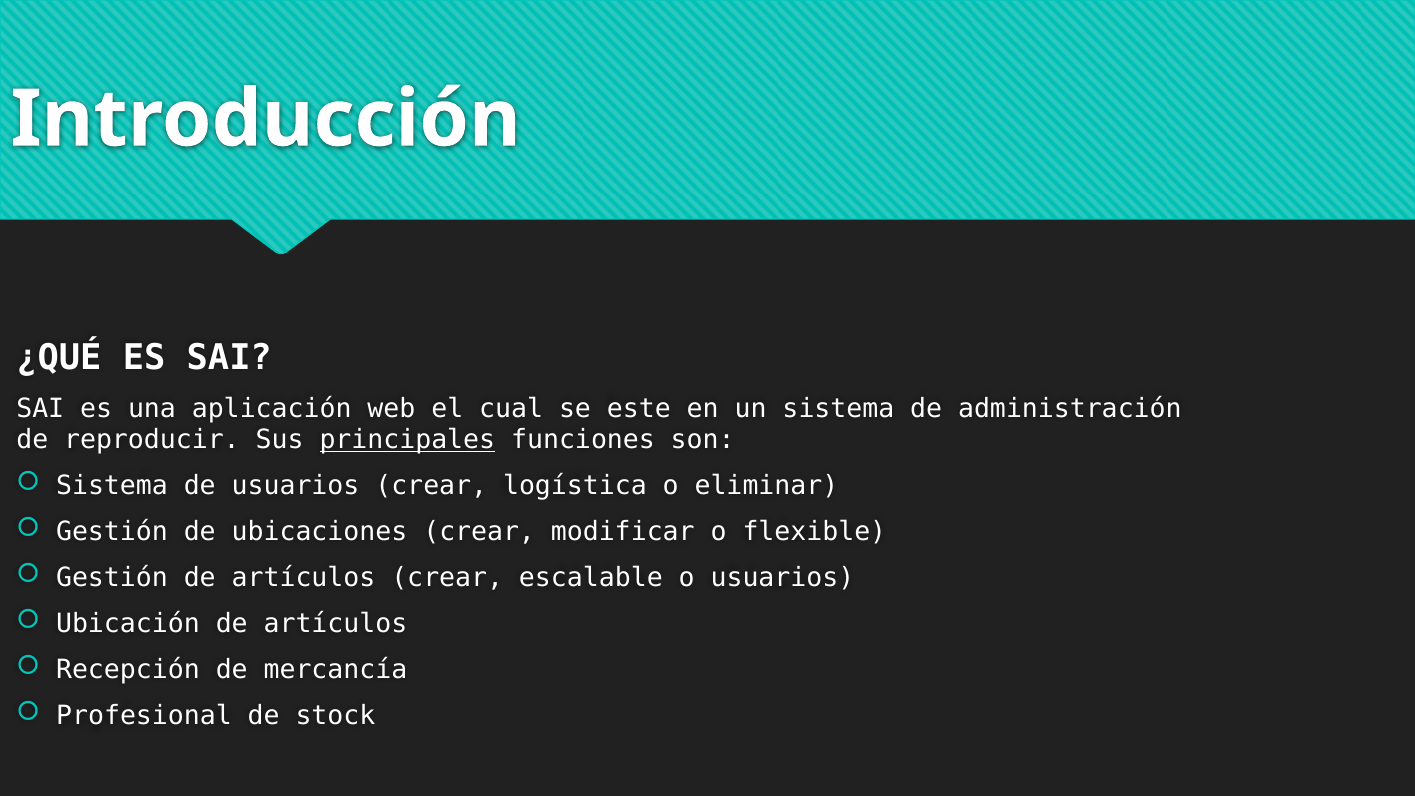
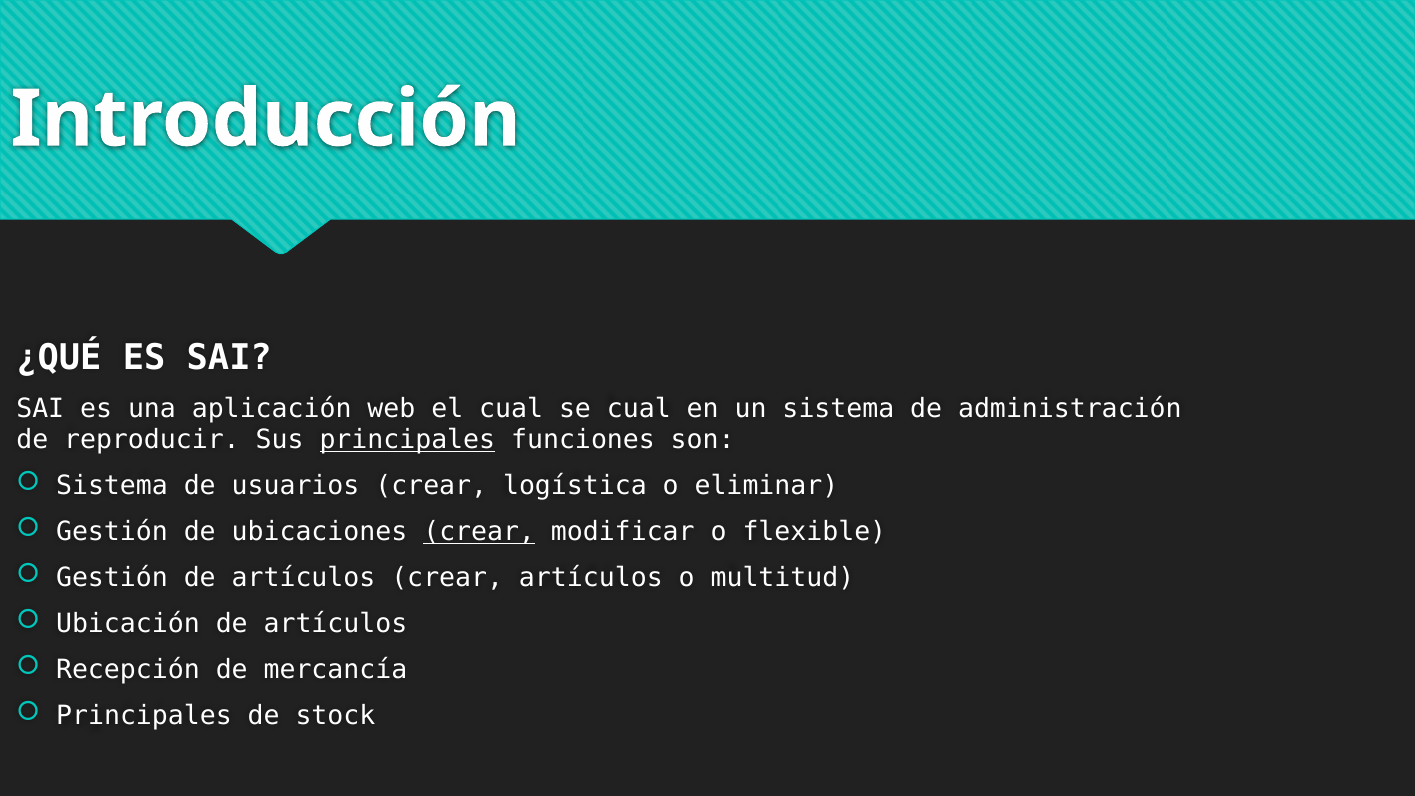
se este: este -> cual
crear at (479, 532) underline: none -> present
crear escalable: escalable -> artículos
o usuarios: usuarios -> multitud
Profesional at (144, 716): Profesional -> Principales
